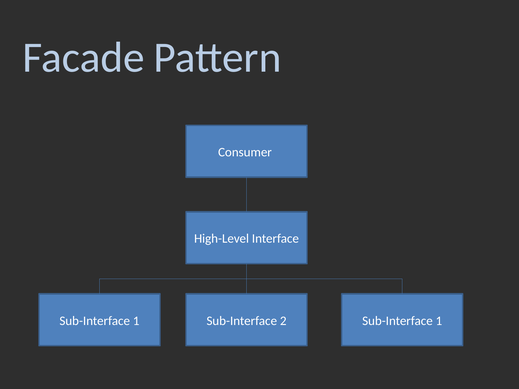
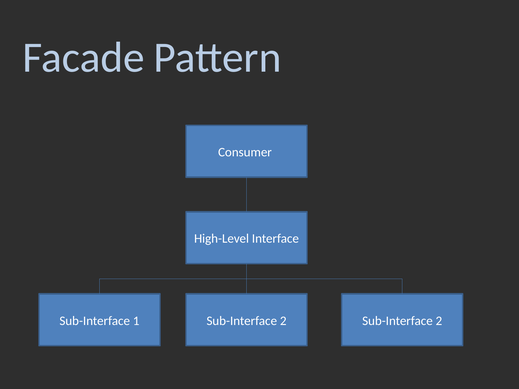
2 Sub-Interface 1: 1 -> 2
